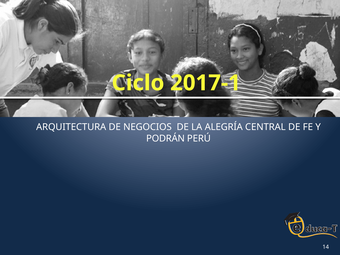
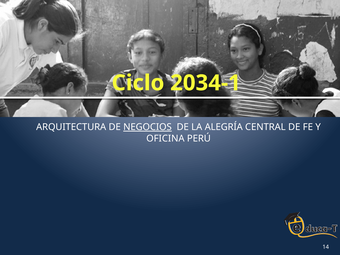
2017-1: 2017-1 -> 2034-1
NEGOCIOS underline: none -> present
PODRÁN: PODRÁN -> OFICINA
